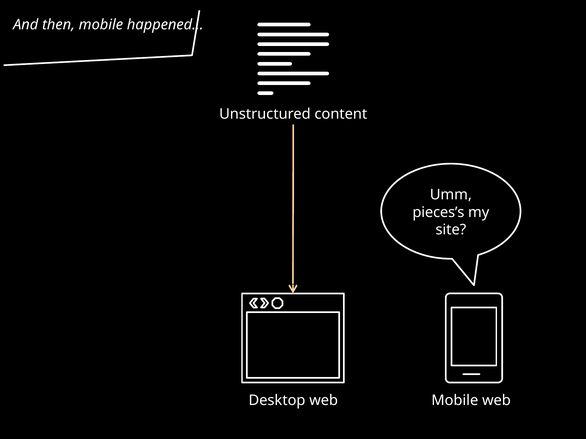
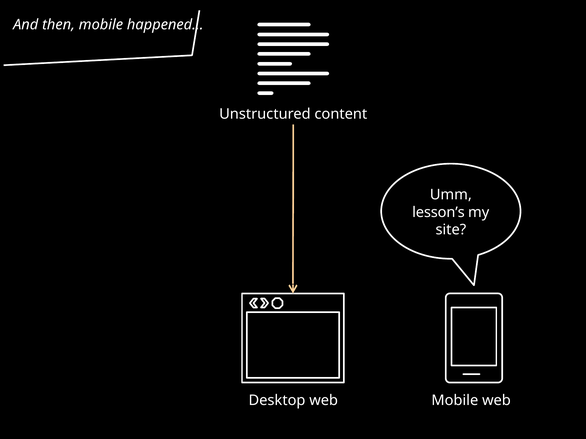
pieces’s: pieces’s -> lesson’s
